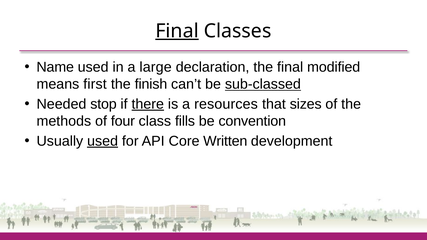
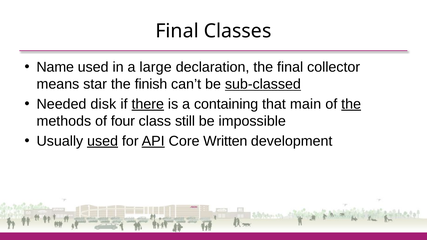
Final at (177, 31) underline: present -> none
modified: modified -> collector
first: first -> star
stop: stop -> disk
resources: resources -> containing
sizes: sizes -> main
the at (351, 104) underline: none -> present
fills: fills -> still
convention: convention -> impossible
API underline: none -> present
